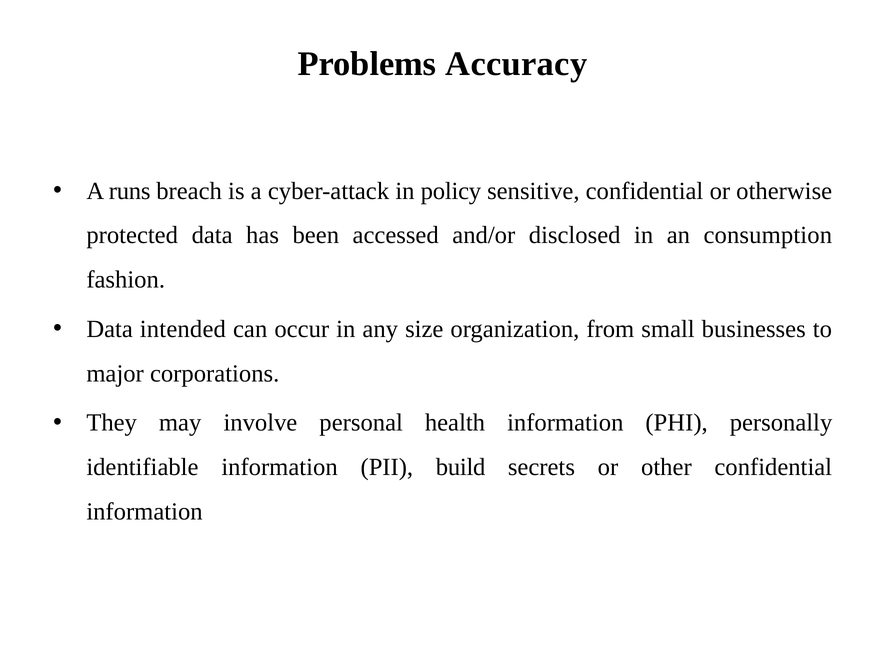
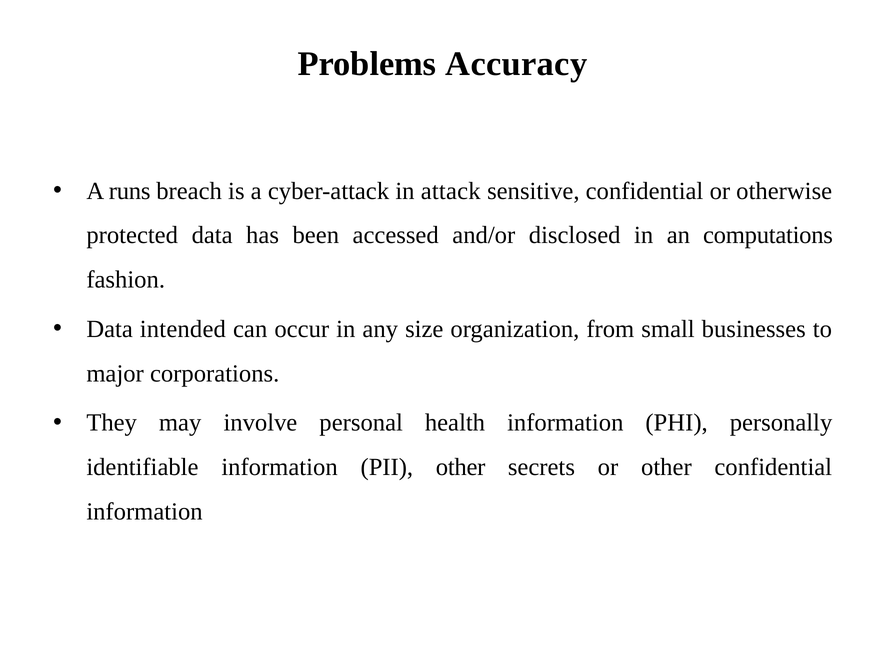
policy: policy -> attack
consumption: consumption -> computations
PII build: build -> other
